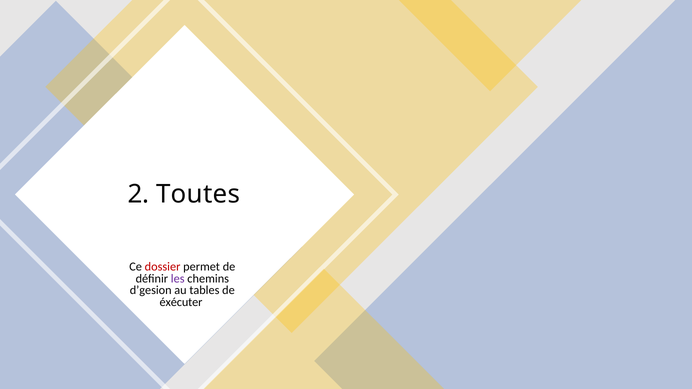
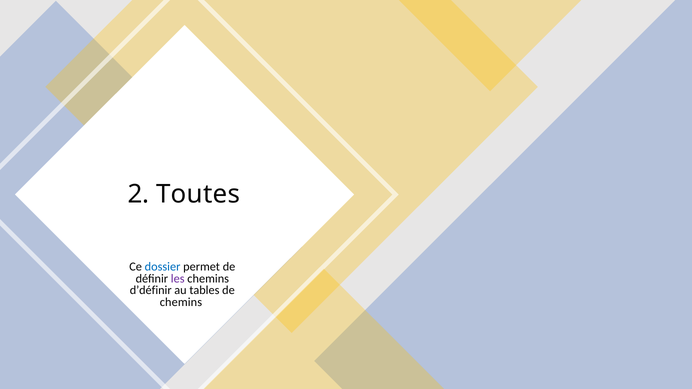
dossier colour: red -> blue
d’gesion: d’gesion -> d’définir
éxécuter at (181, 303): éxécuter -> chemins
